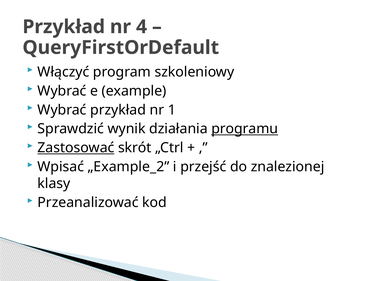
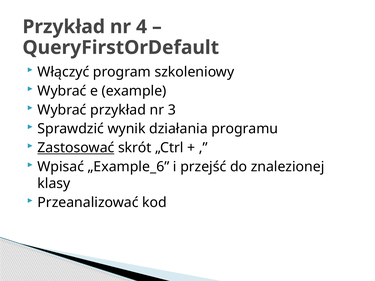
1: 1 -> 3
programu underline: present -> none
„Example_2: „Example_2 -> „Example_6
